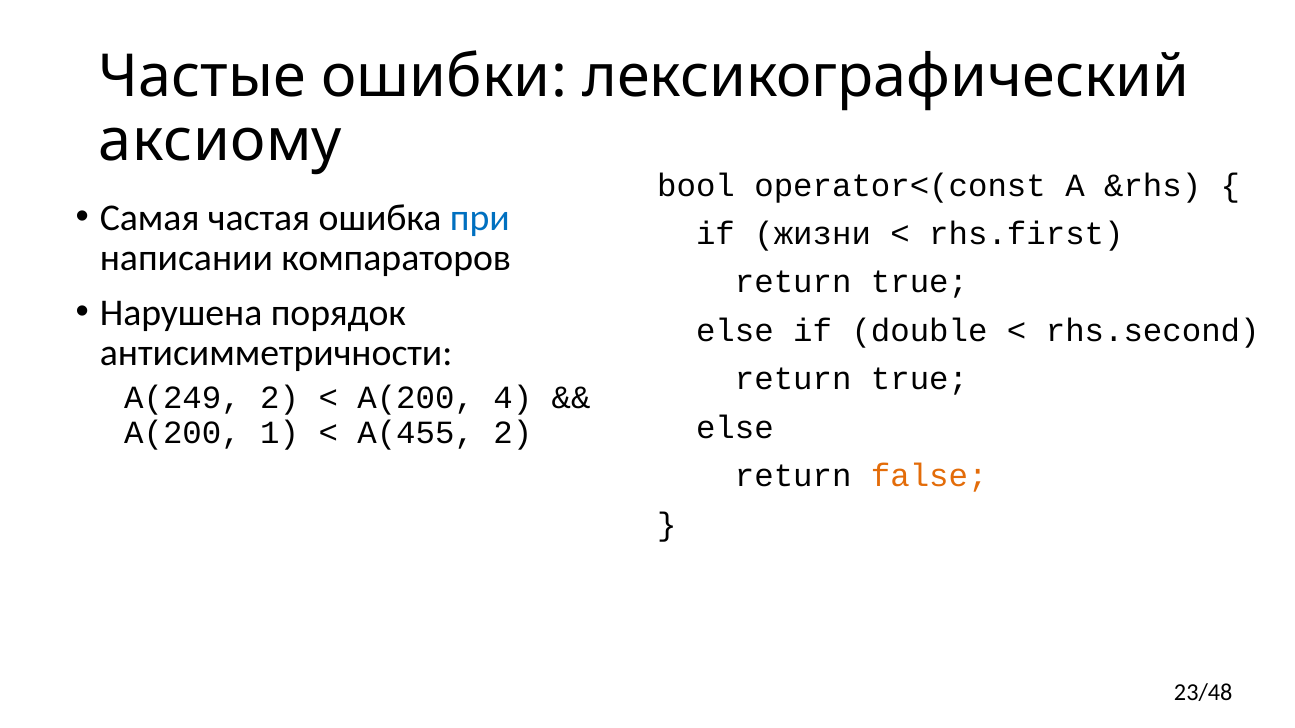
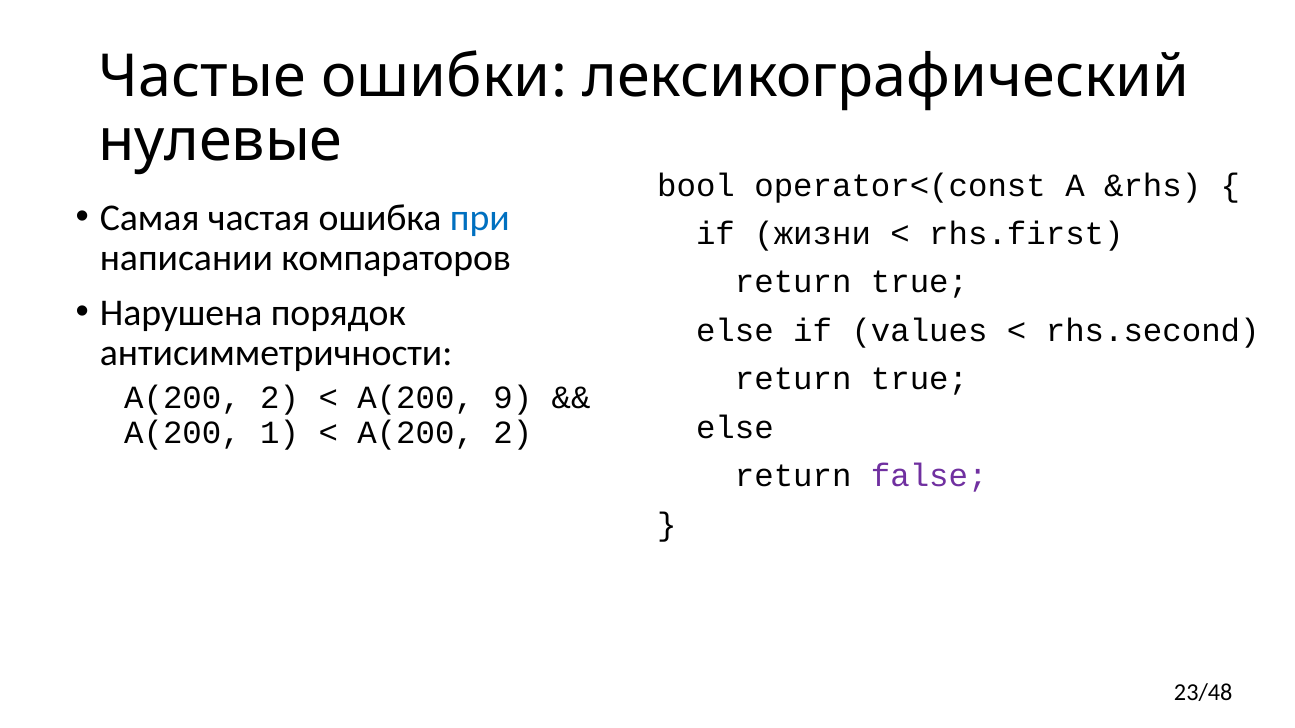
аксиому: аксиому -> нулевые
double: double -> values
A(249 at (182, 398): A(249 -> A(200
4: 4 -> 9
A(455 at (416, 433): A(455 -> A(200
false colour: orange -> purple
